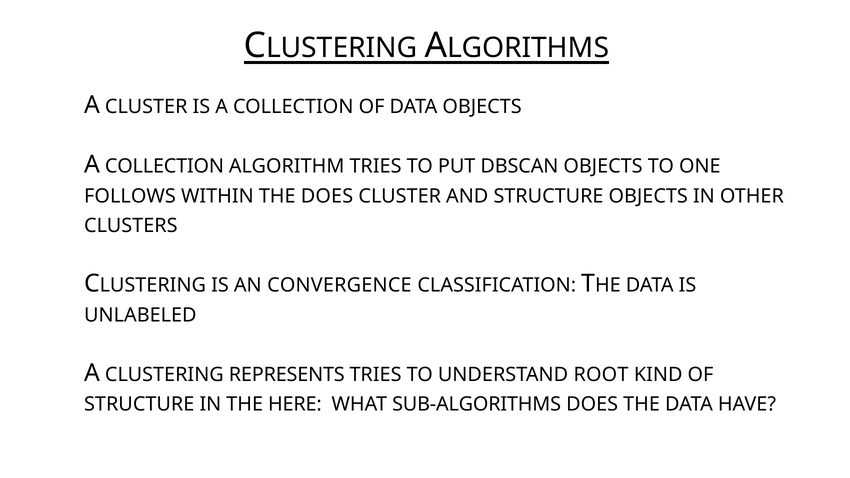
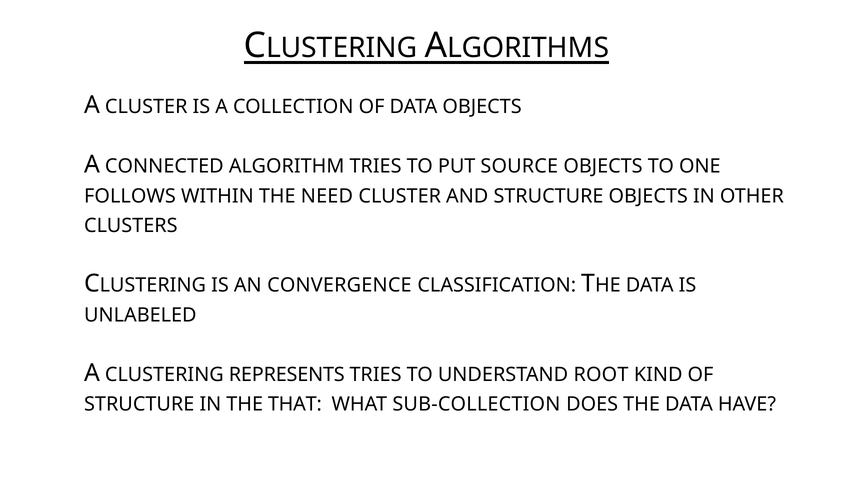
COLLECTION at (164, 166): COLLECTION -> CONNECTED
DBSCAN: DBSCAN -> SOURCE
THE DOES: DOES -> NEED
HERE: HERE -> THAT
SUB-ALGORITHMS: SUB-ALGORITHMS -> SUB-COLLECTION
